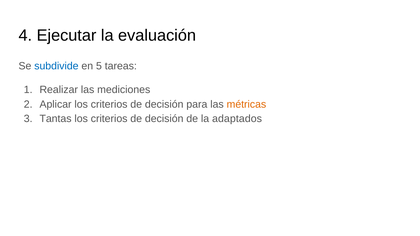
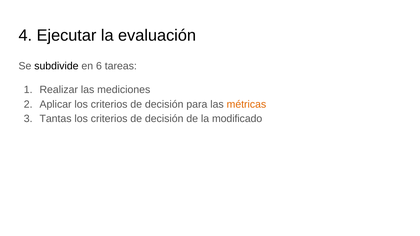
subdivide colour: blue -> black
5: 5 -> 6
adaptados: adaptados -> modificado
